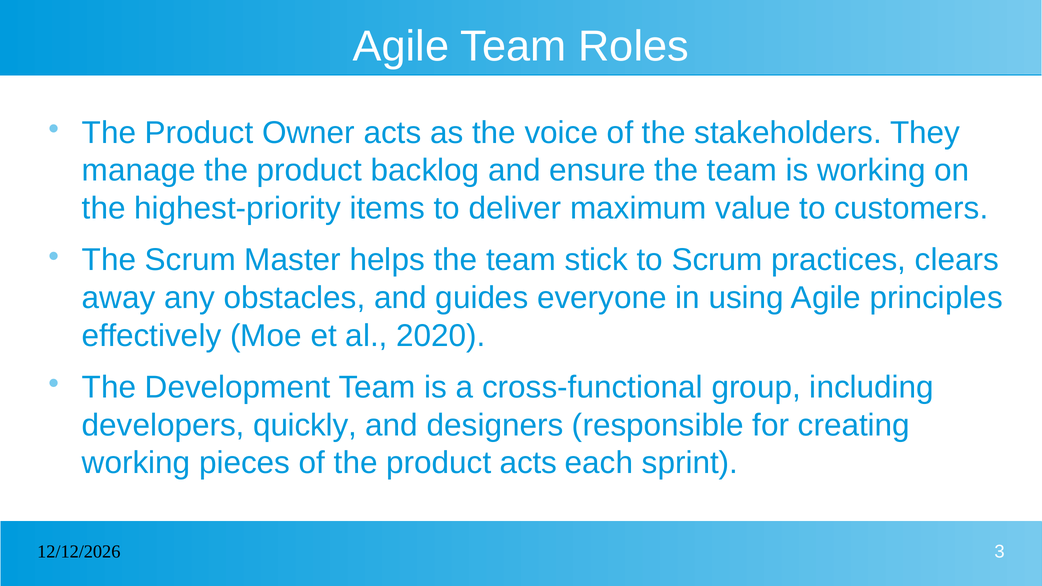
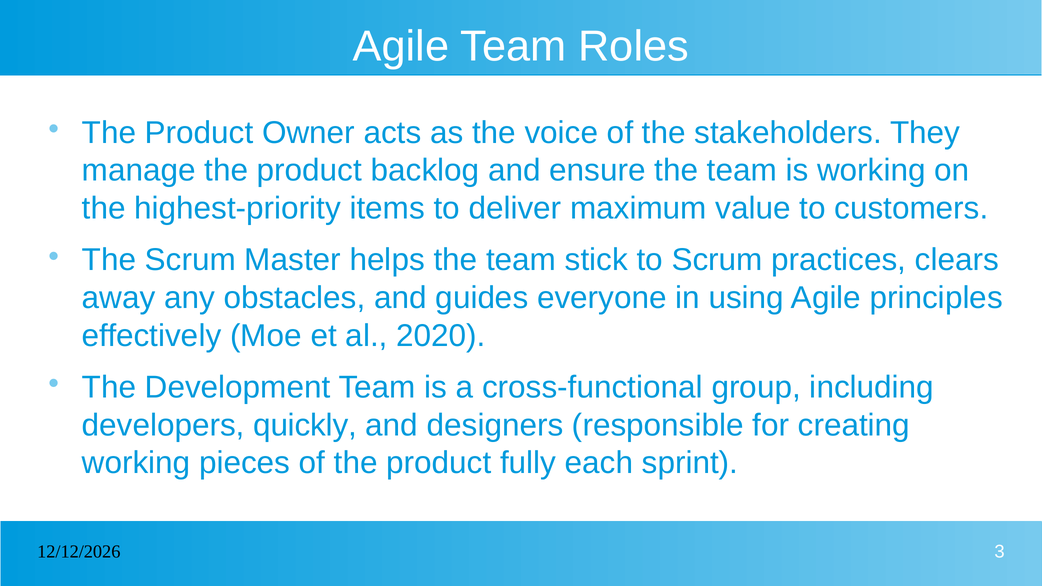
product acts: acts -> fully
